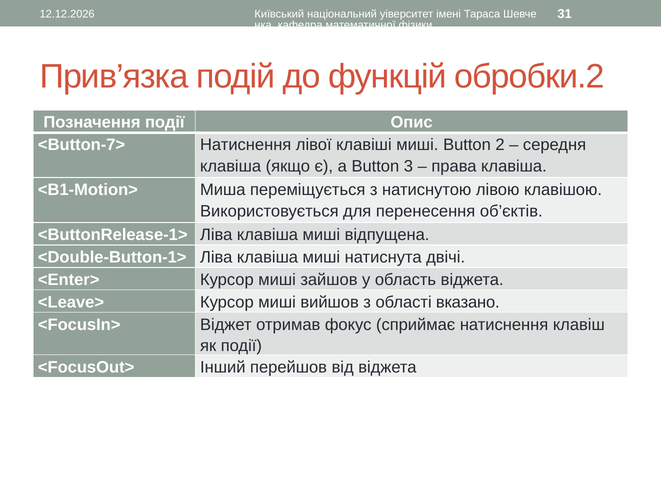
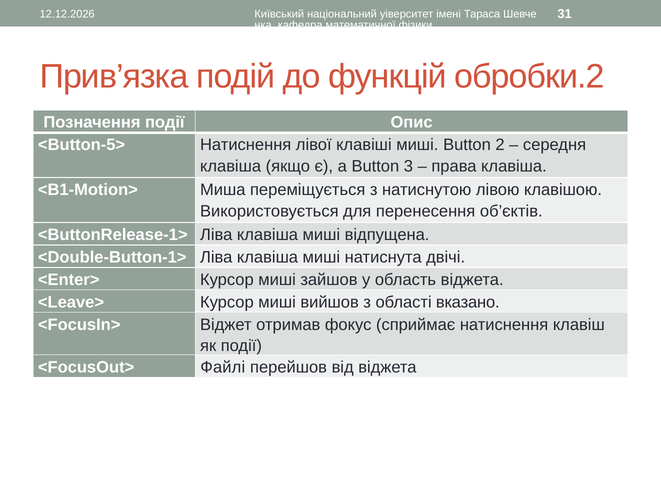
<Button-7>: <Button-7> -> <Button-5>
Інший: Інший -> Файлі
